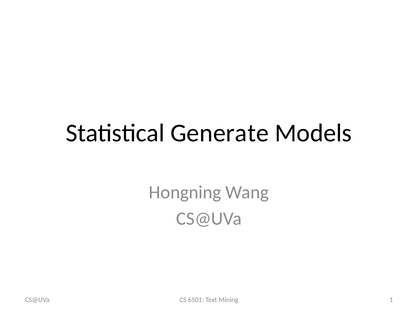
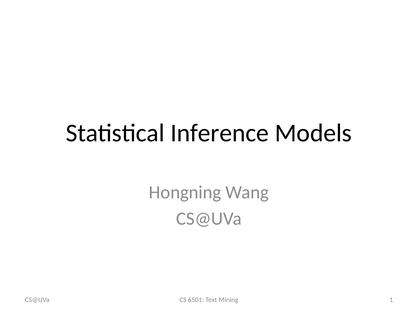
Generate: Generate -> Inference
